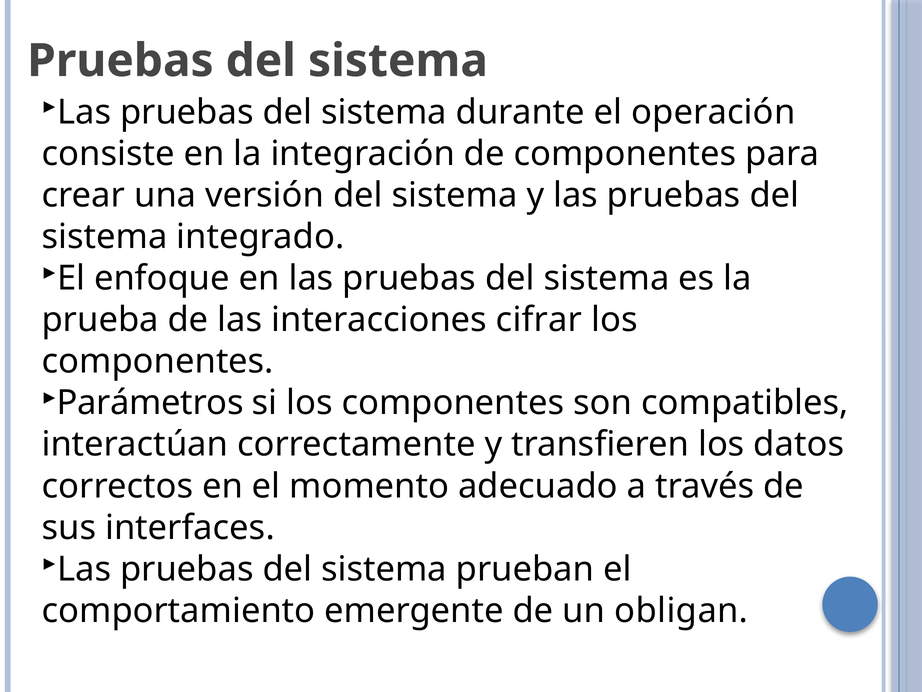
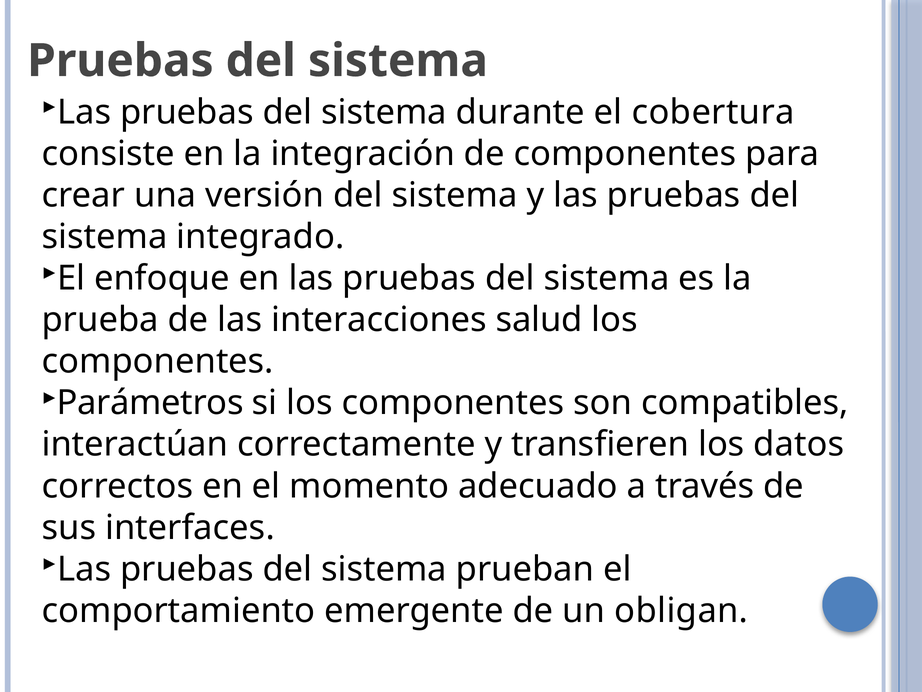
operación: operación -> cobertura
cifrar: cifrar -> salud
